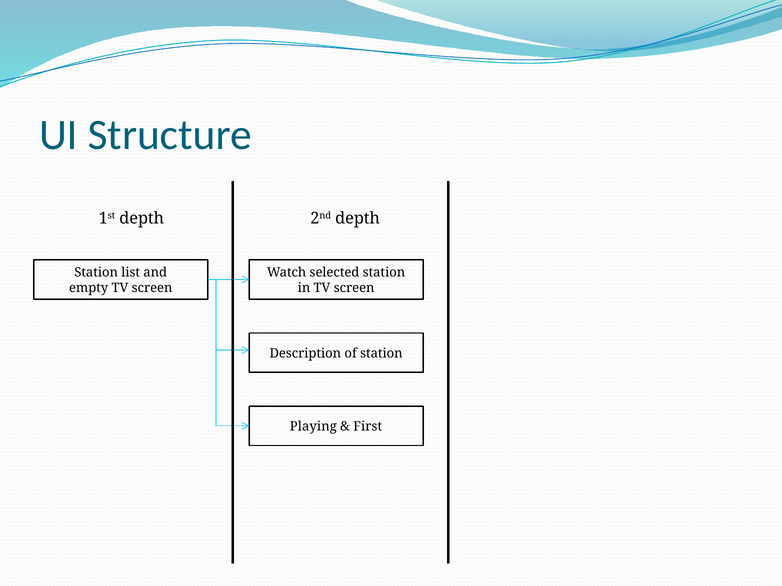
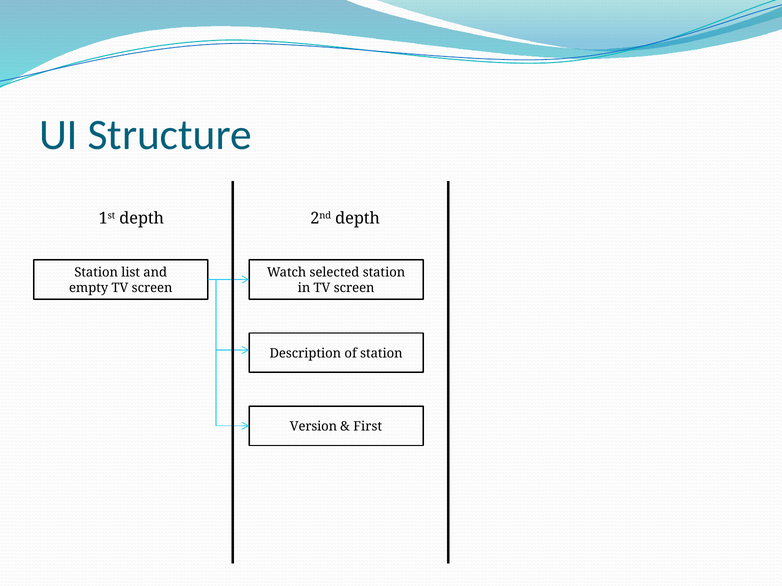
Playing: Playing -> Version
